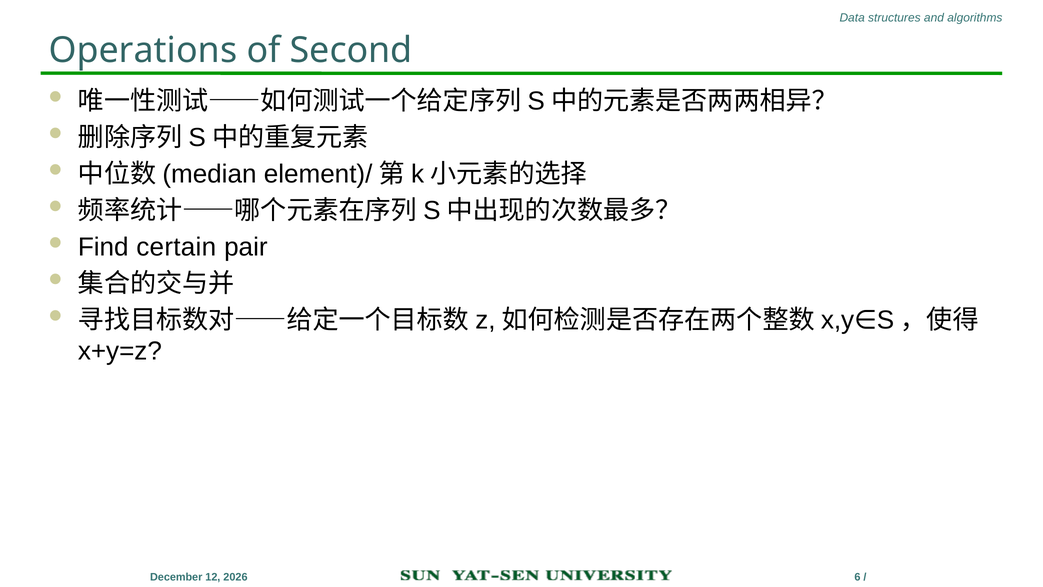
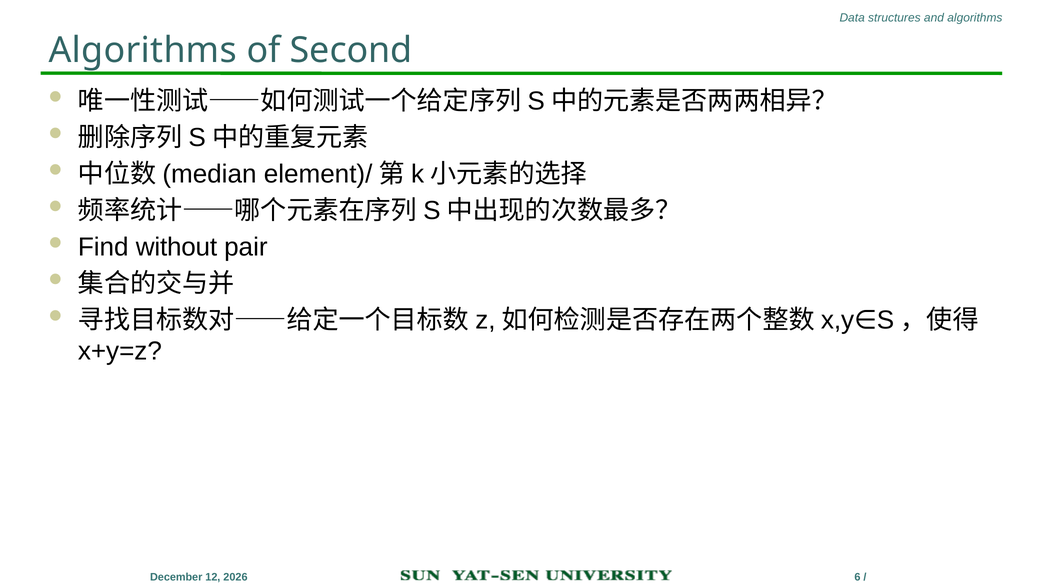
Operations at (143, 50): Operations -> Algorithms
certain: certain -> without
